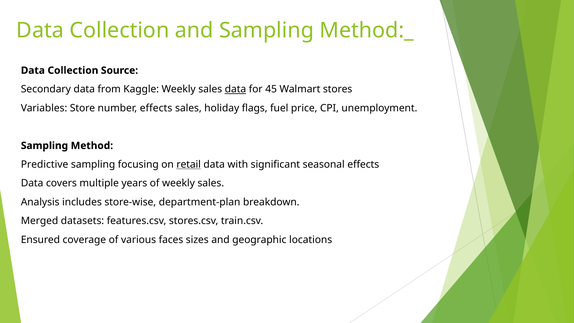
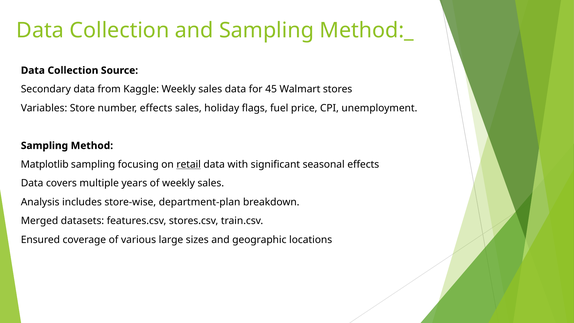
data at (235, 89) underline: present -> none
Predictive: Predictive -> Matplotlib
faces: faces -> large
